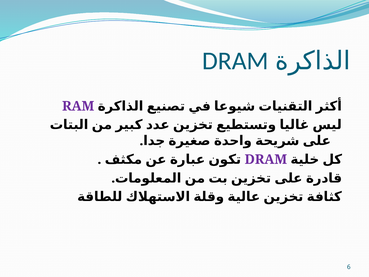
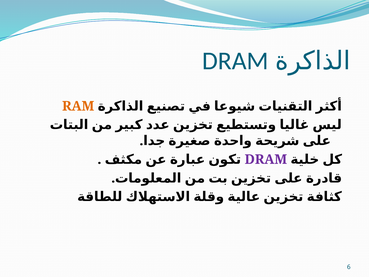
RAM colour: purple -> orange
